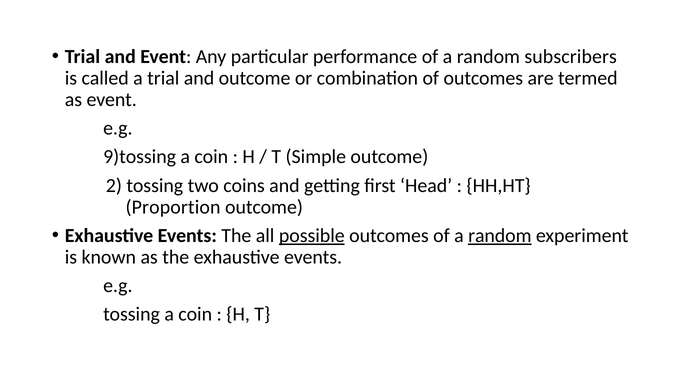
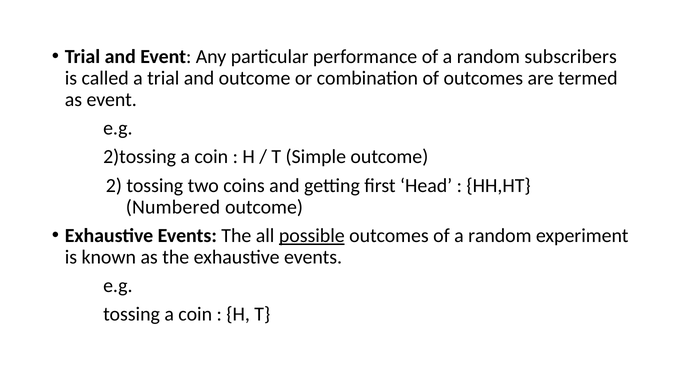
9)tossing: 9)tossing -> 2)tossing
Proportion: Proportion -> Numbered
random at (500, 235) underline: present -> none
